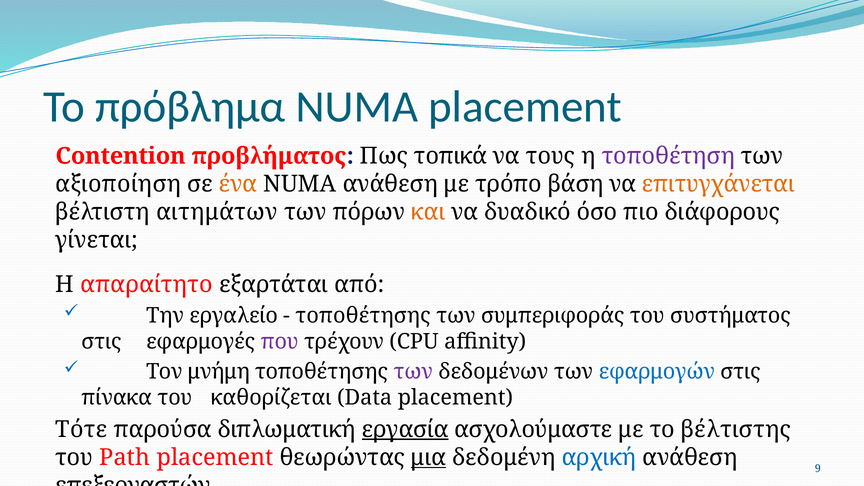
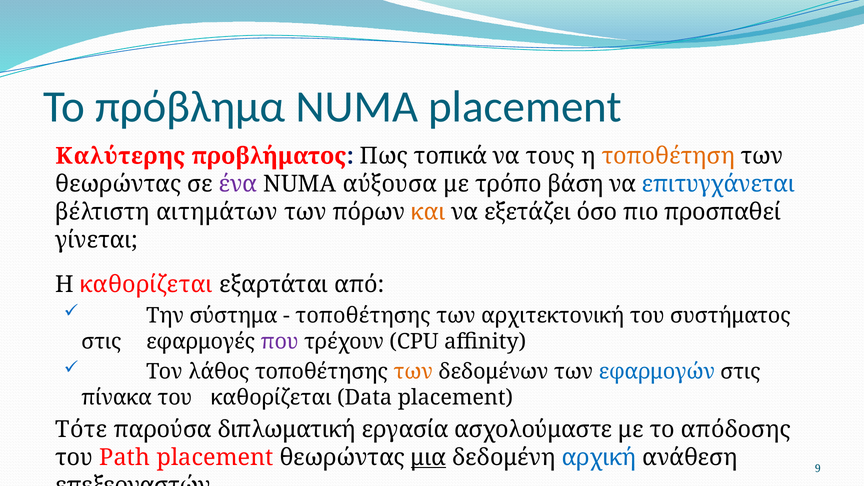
Contention: Contention -> Καλύτερης
τοποθέτηση colour: purple -> orange
αξιοποίηση at (118, 184): αξιοποίηση -> θεωρώντας
ένα colour: orange -> purple
NUMA ανάθεση: ανάθεση -> αύξουσα
επιτυγχάνεται colour: orange -> blue
δυαδικό: δυαδικό -> εξετάζει
διάφορους: διάφορους -> προσπαθεί
Η απαραίτητο: απαραίτητο -> καθορίζεται
εργαλείο: εργαλείο -> σύστημα
συμπεριφοράς: συμπεριφοράς -> αρχιτεκτονική
μνήμη: μνήμη -> λάθος
των at (413, 372) colour: purple -> orange
εργασία underline: present -> none
βέλτιστης: βέλτιστης -> απόδοσης
